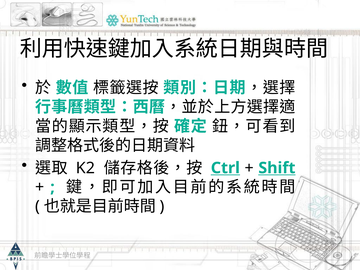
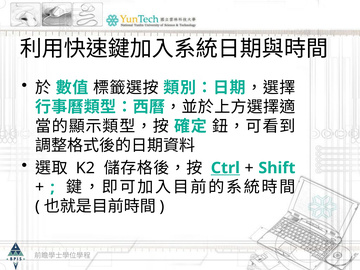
Shift underline: present -> none
